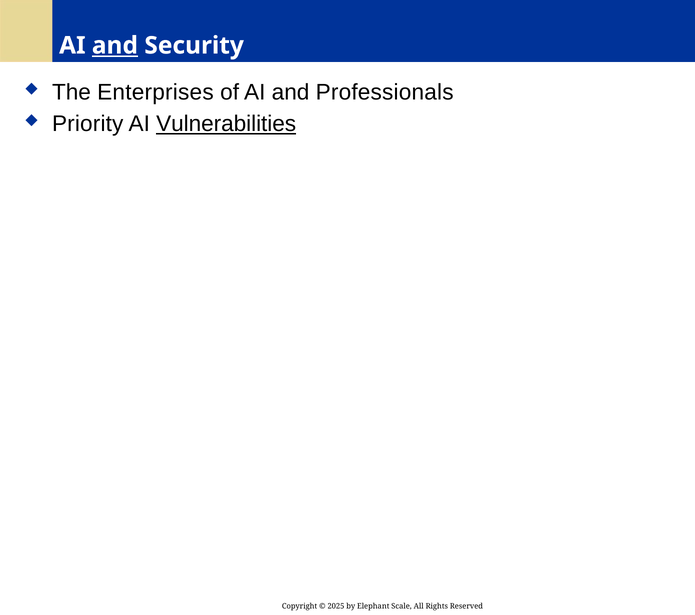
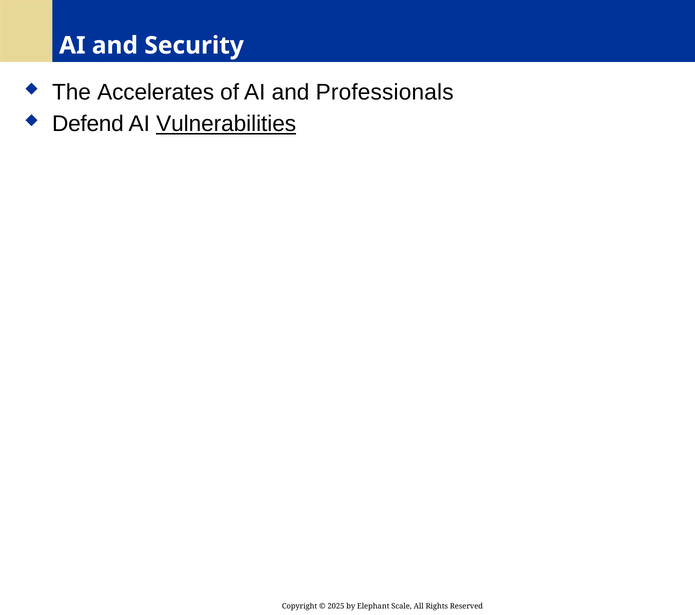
and at (115, 46) underline: present -> none
Enterprises: Enterprises -> Accelerates
Priority: Priority -> Defend
